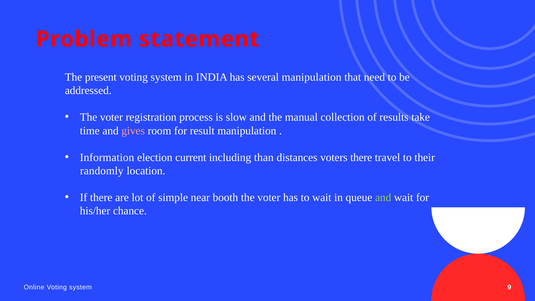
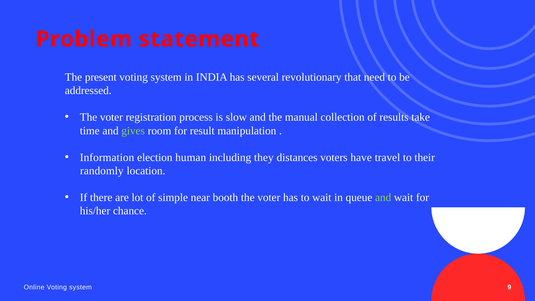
several manipulation: manipulation -> revolutionary
gives colour: pink -> light green
current: current -> human
than: than -> they
voters there: there -> have
